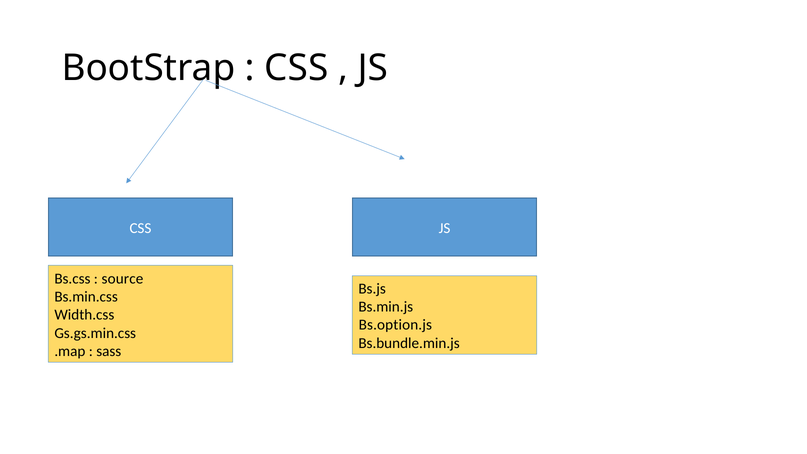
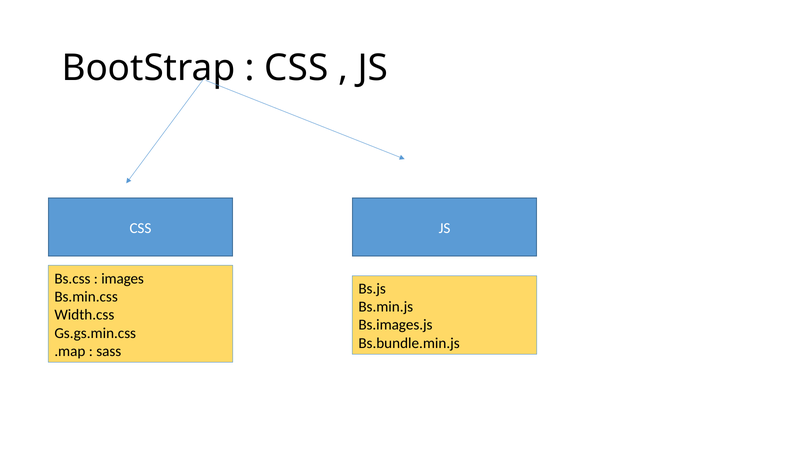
source: source -> images
Bs.option.js: Bs.option.js -> Bs.images.js
